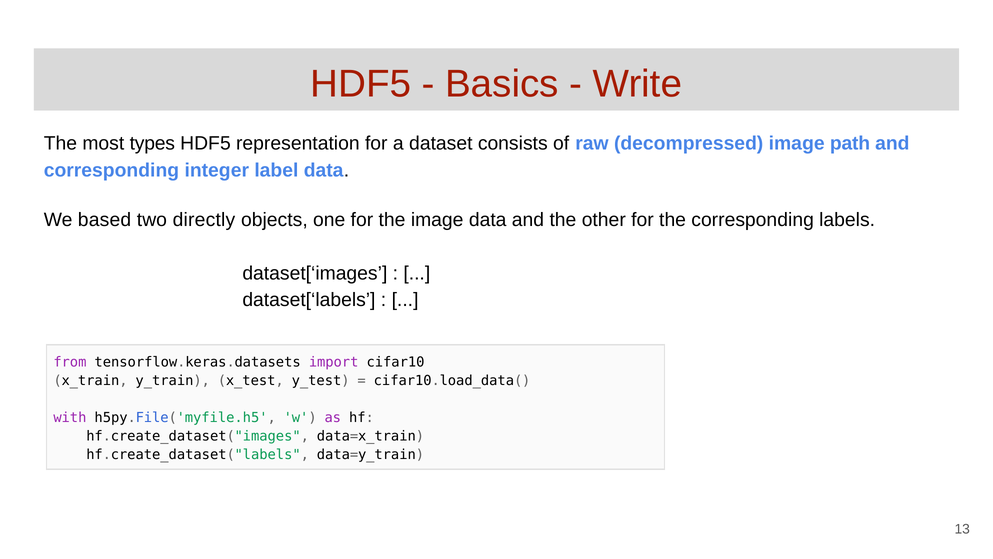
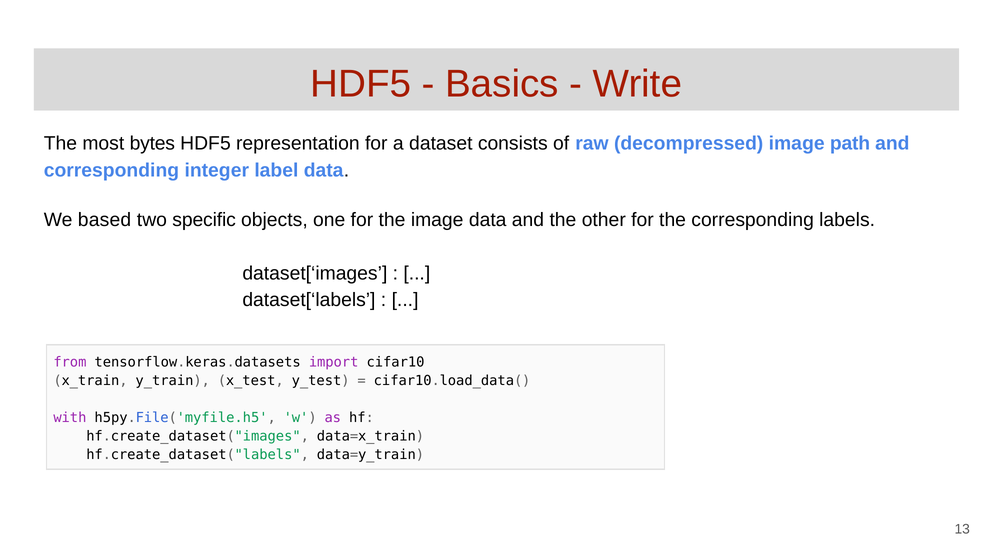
types: types -> bytes
directly: directly -> specific
